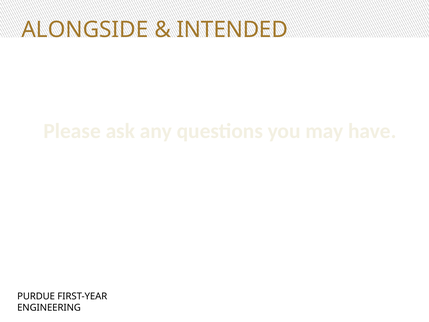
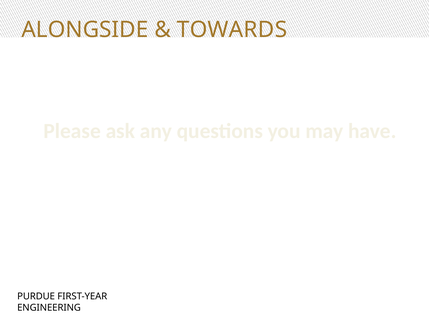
INTENDED: INTENDED -> TOWARDS
